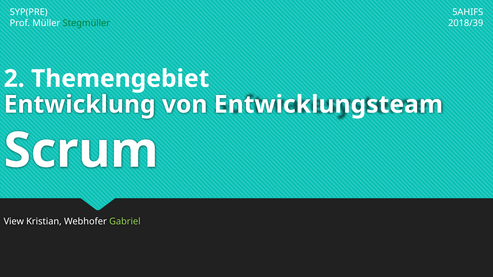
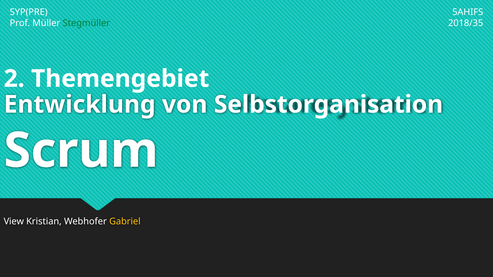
2018/39: 2018/39 -> 2018/35
Entwicklungsteam: Entwicklungsteam -> Selbstorganisation
Gabriel colour: light green -> yellow
